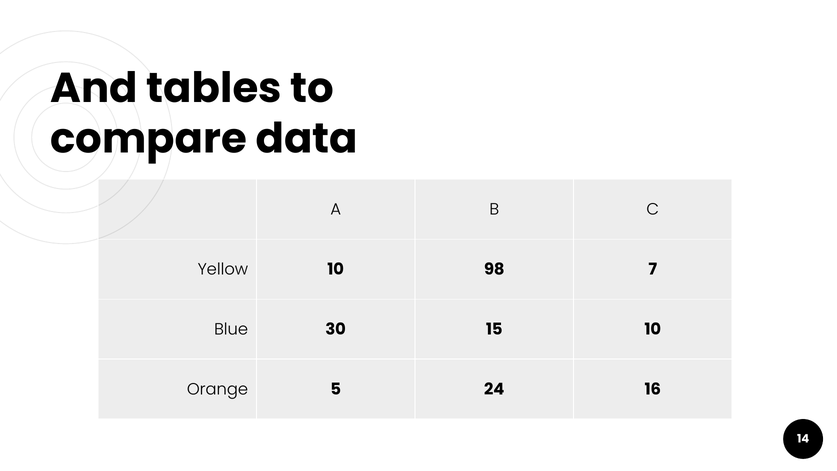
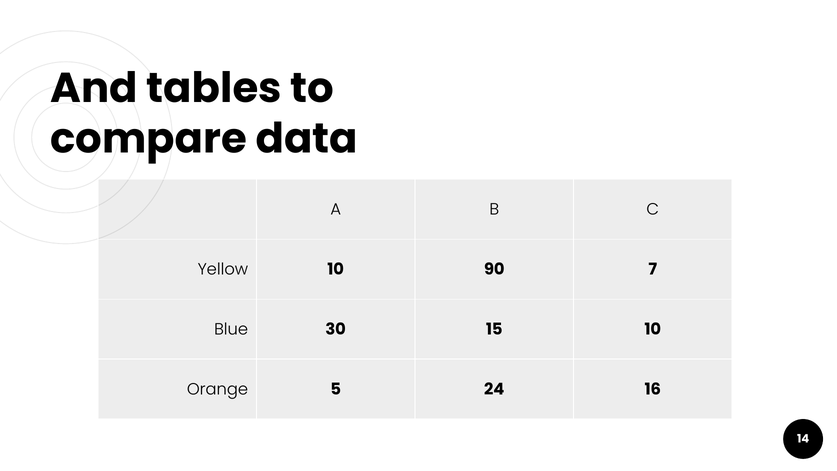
98: 98 -> 90
